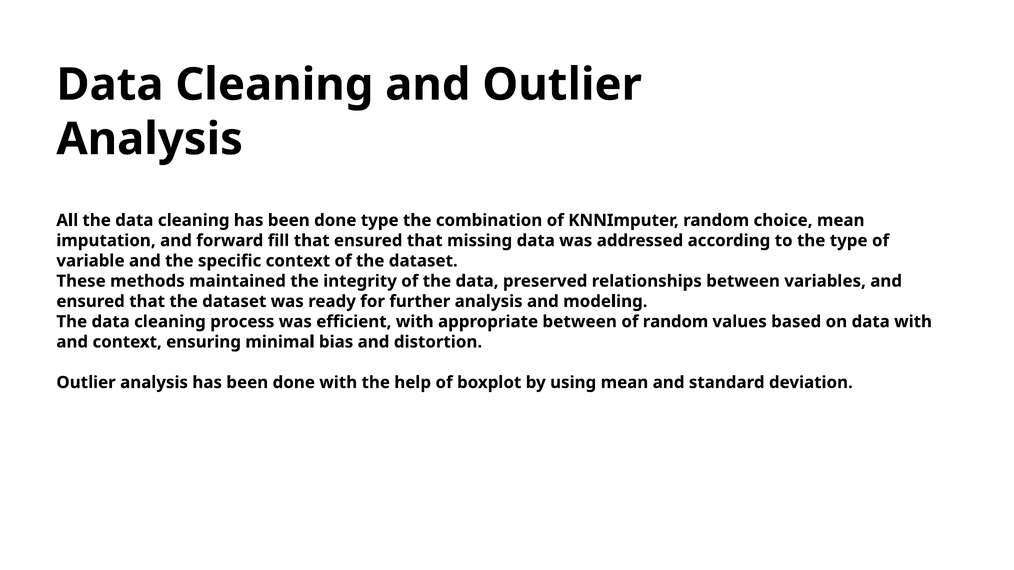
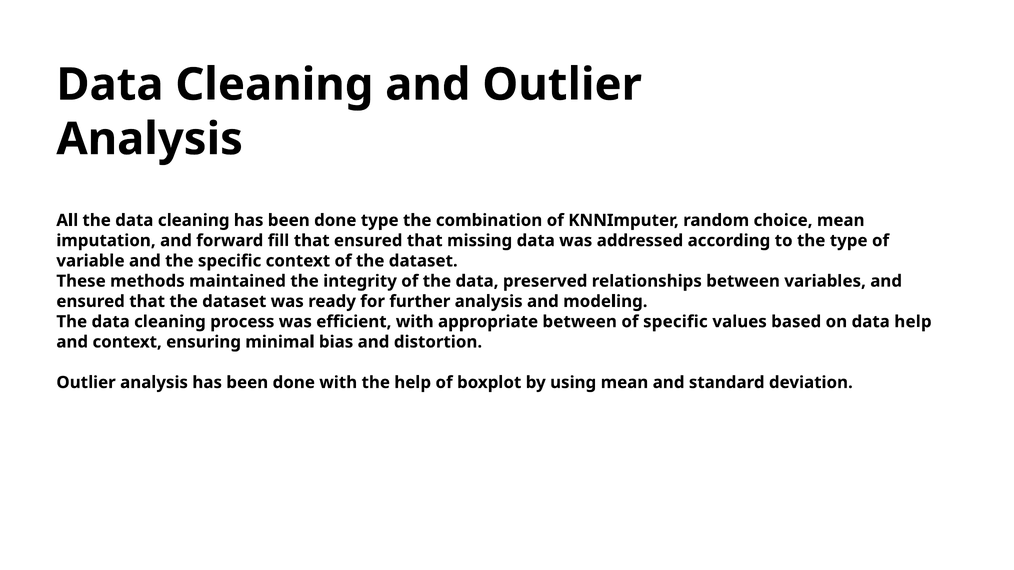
of random: random -> specific
data with: with -> help
